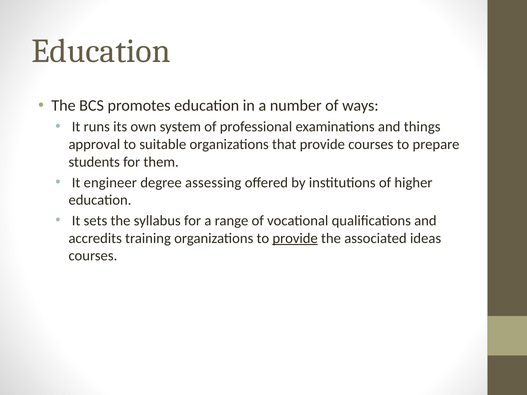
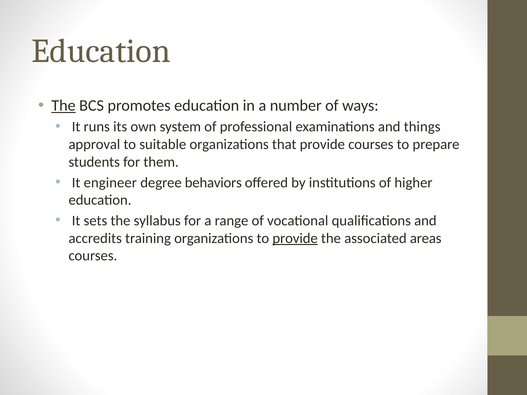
The at (64, 106) underline: none -> present
assessing: assessing -> behaviors
ideas: ideas -> areas
